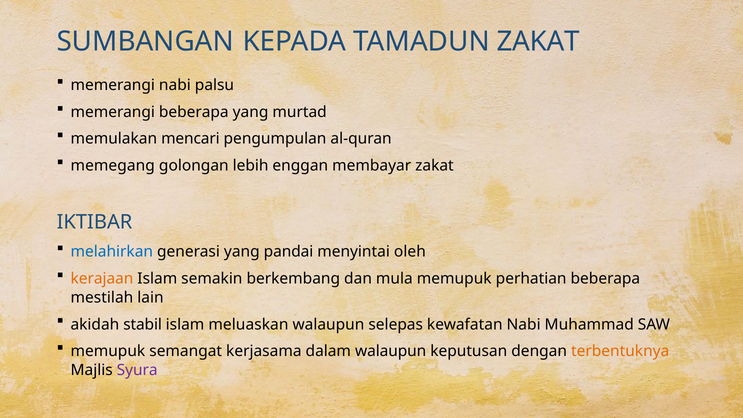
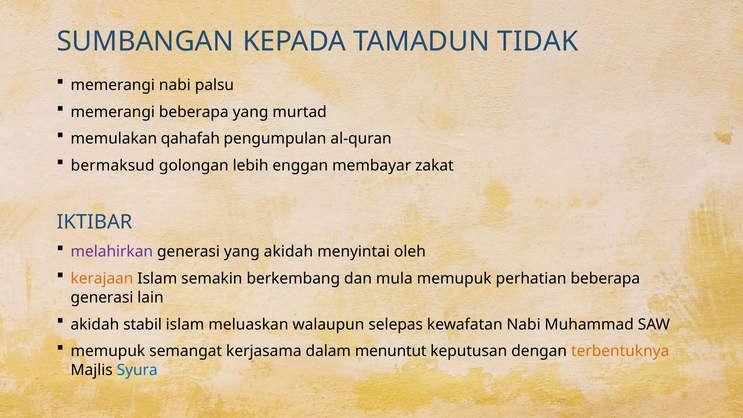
TAMADUN ZAKAT: ZAKAT -> TIDAK
mencari: mencari -> qahafah
memegang: memegang -> bermaksud
melahirkan colour: blue -> purple
yang pandai: pandai -> akidah
mestilah at (102, 298): mestilah -> generasi
dalam walaupun: walaupun -> menuntut
Syura colour: purple -> blue
